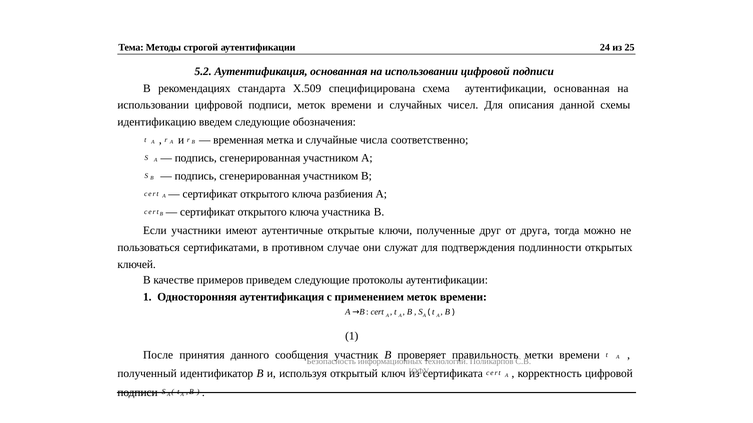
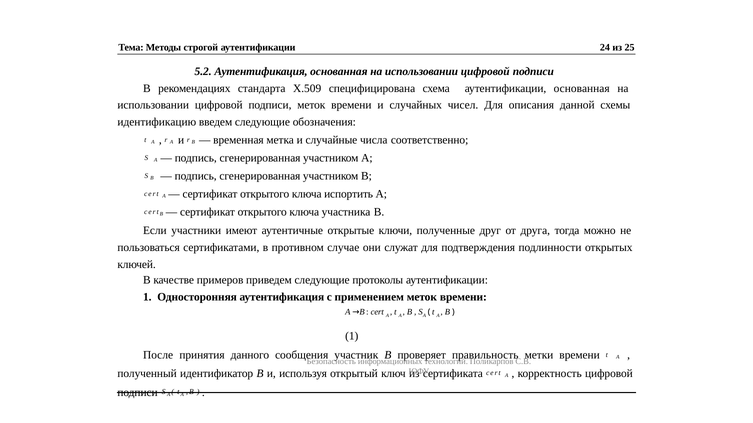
разбиения: разбиения -> испортить
